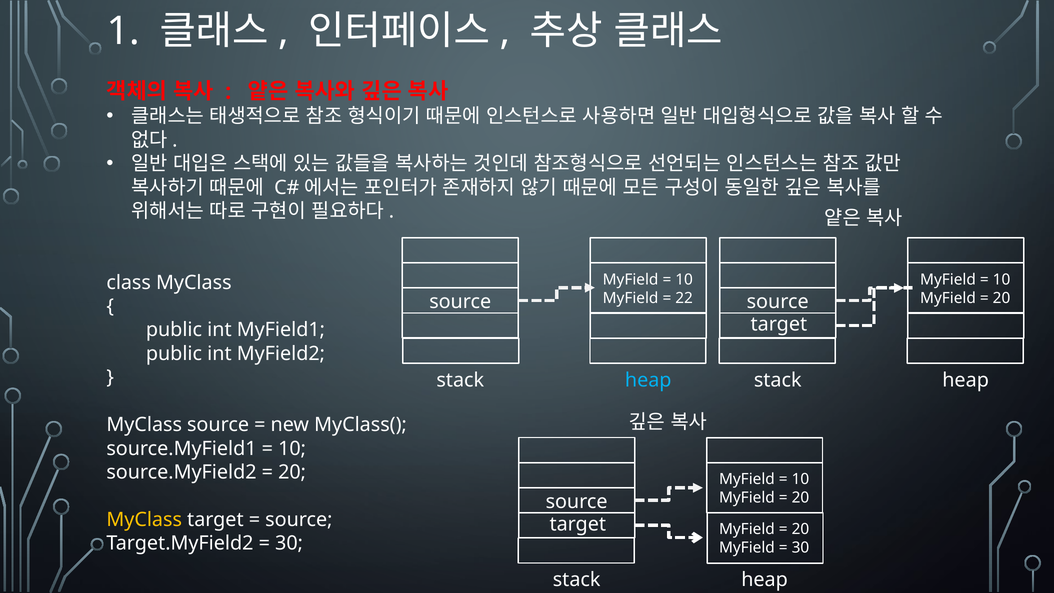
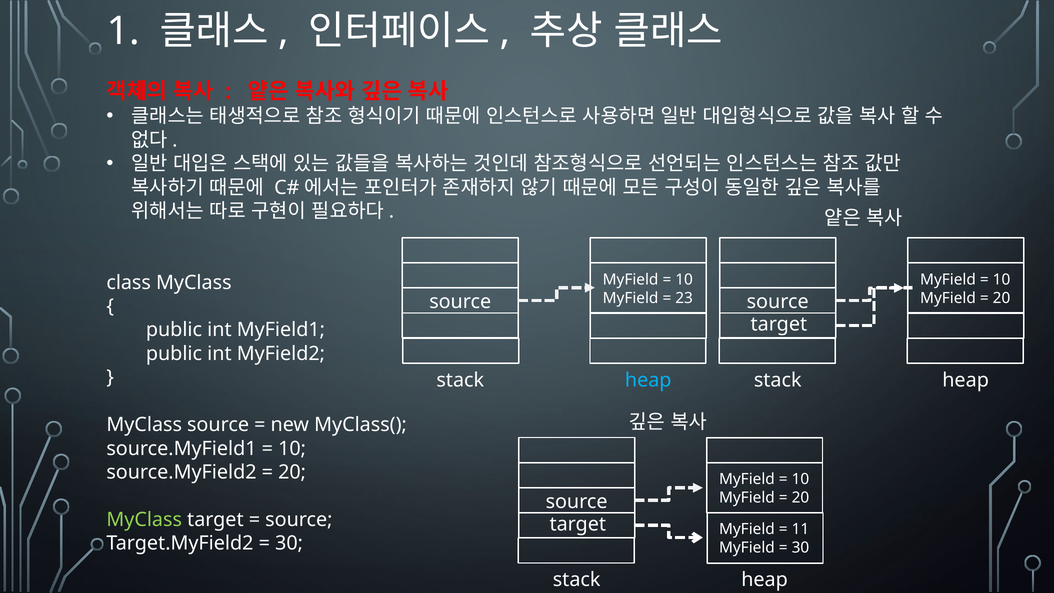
22: 22 -> 23
MyClass at (144, 520) colour: yellow -> light green
20 at (800, 529): 20 -> 11
